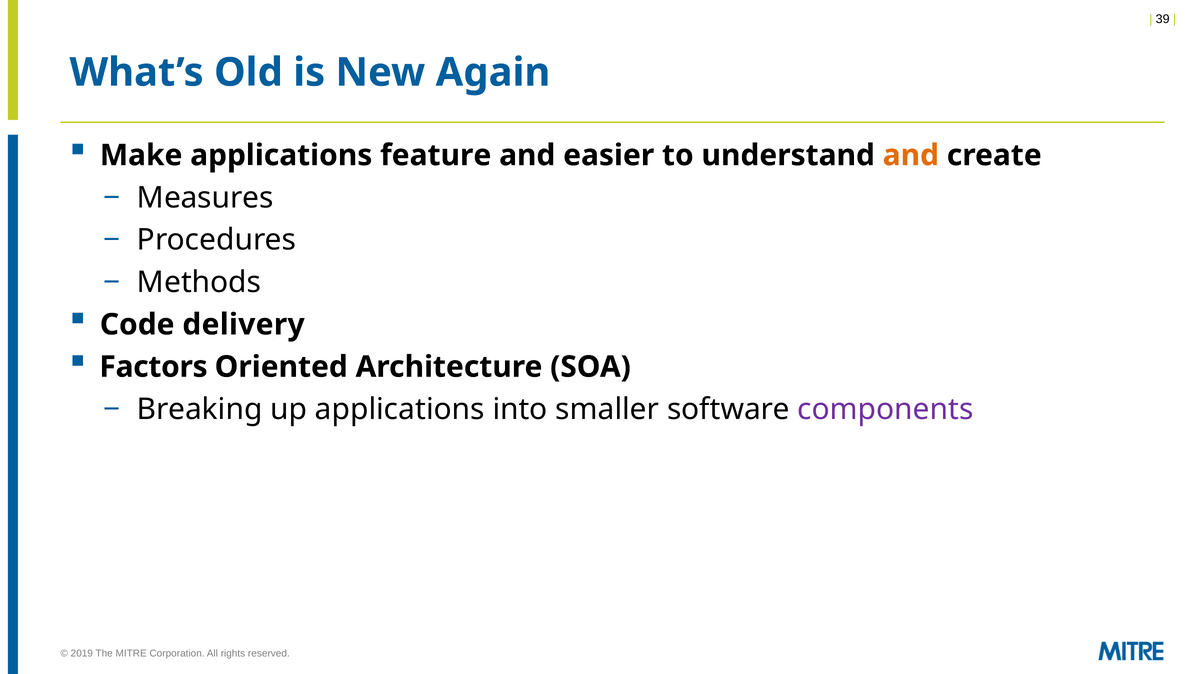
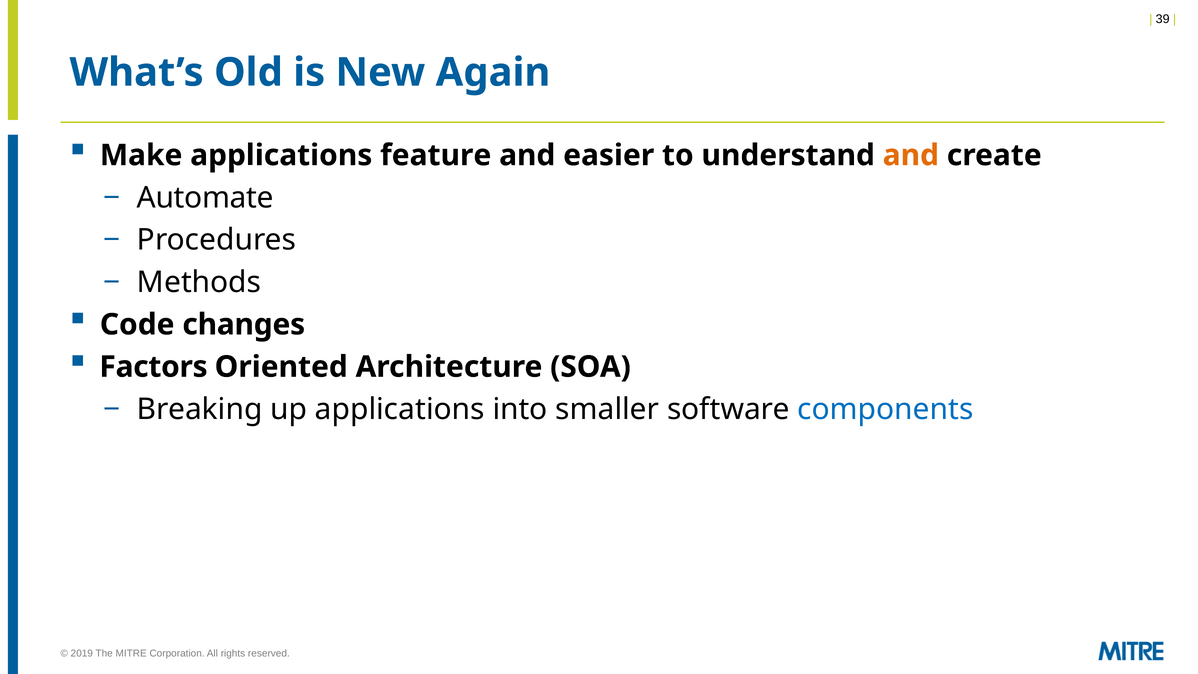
Measures: Measures -> Automate
delivery: delivery -> changes
components colour: purple -> blue
